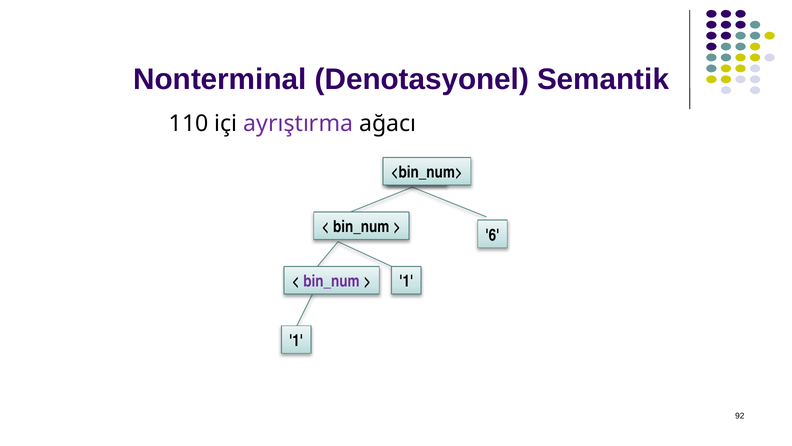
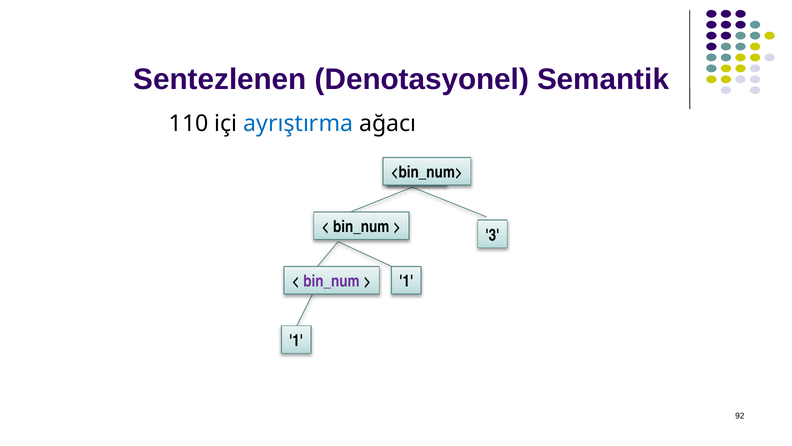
Nonterminal: Nonterminal -> Sentezlenen
ayrıştırma colour: purple -> blue
6: 6 -> 3
